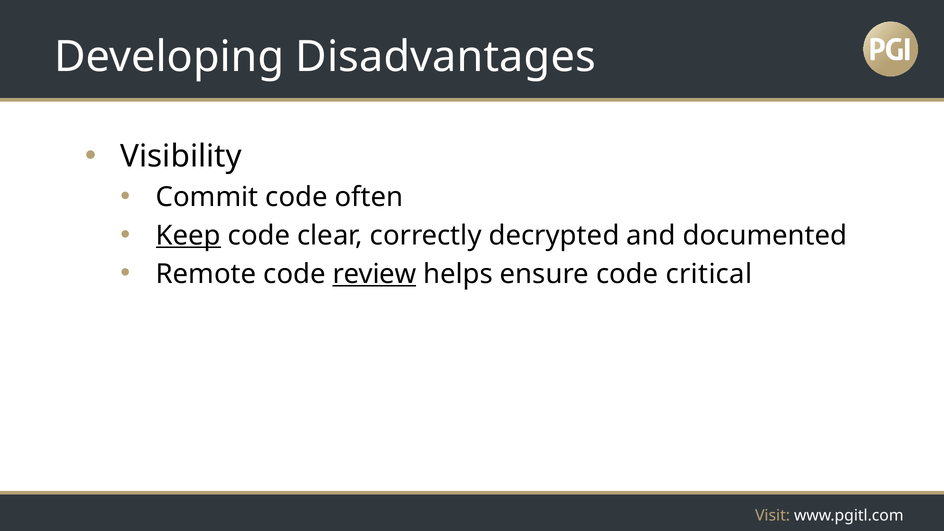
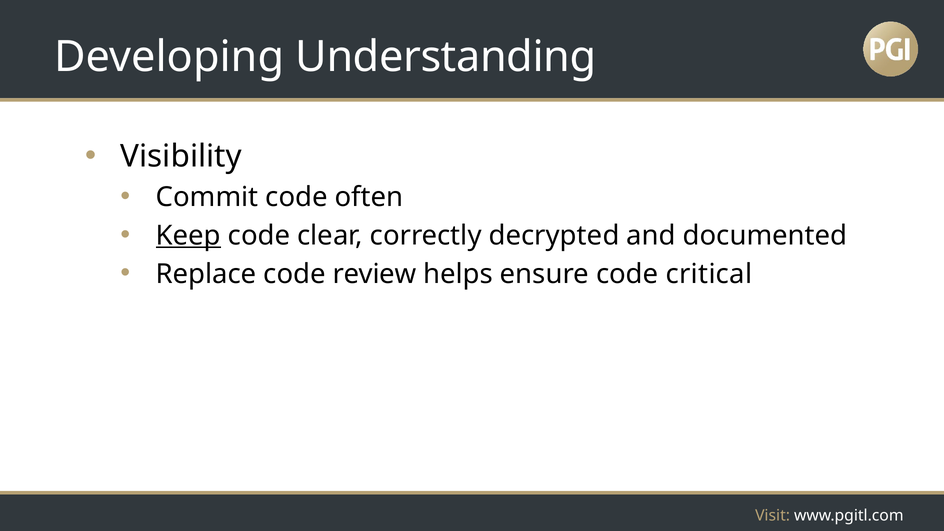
Disadvantages: Disadvantages -> Understanding
Remote: Remote -> Replace
review underline: present -> none
